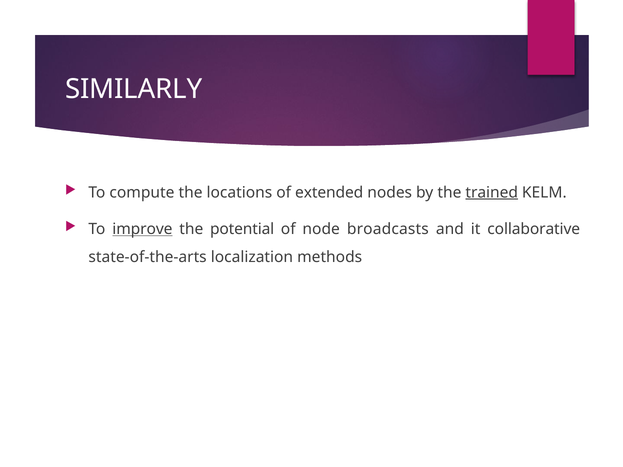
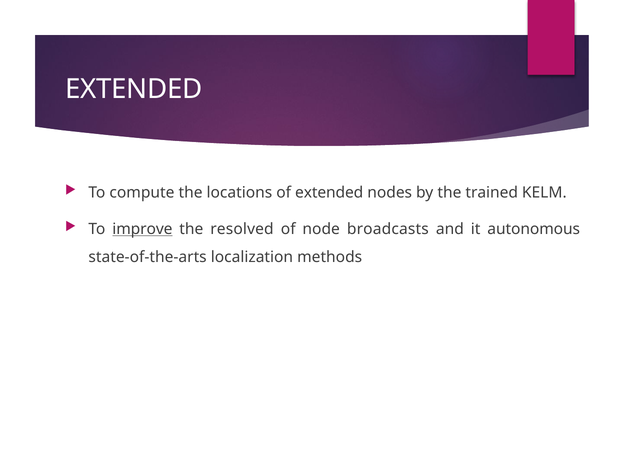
SIMILARLY at (134, 89): SIMILARLY -> EXTENDED
trained underline: present -> none
potential: potential -> resolved
collaborative: collaborative -> autonomous
